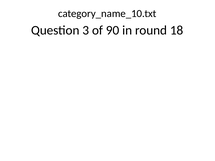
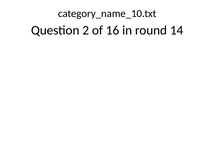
3: 3 -> 2
90: 90 -> 16
18: 18 -> 14
